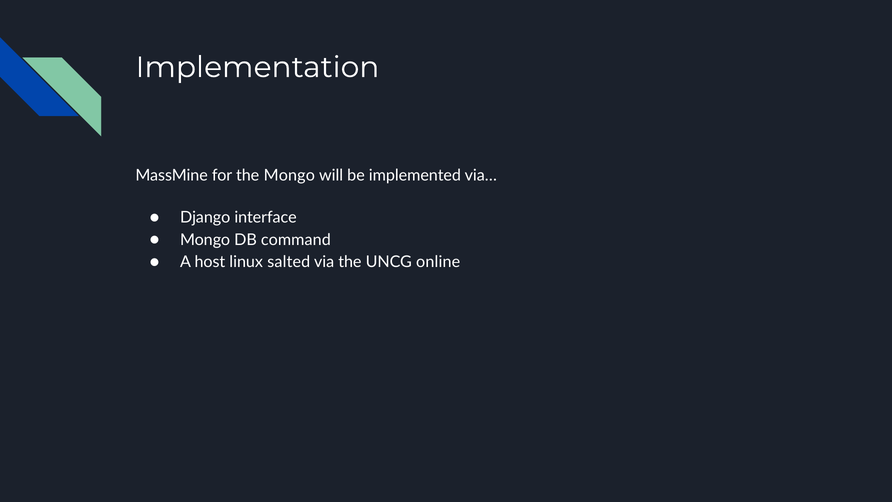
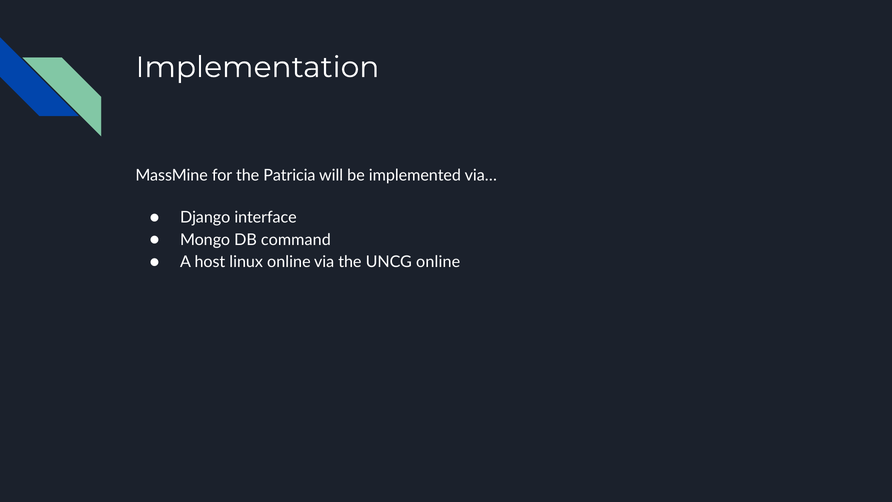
the Mongo: Mongo -> Patricia
linux salted: salted -> online
